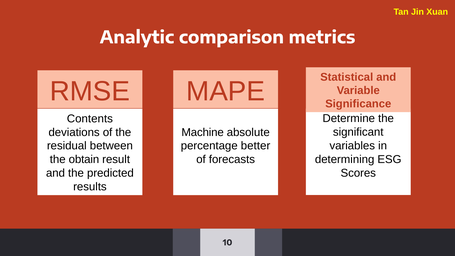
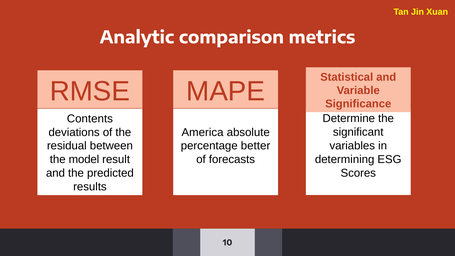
Machine: Machine -> America
obtain: obtain -> model
